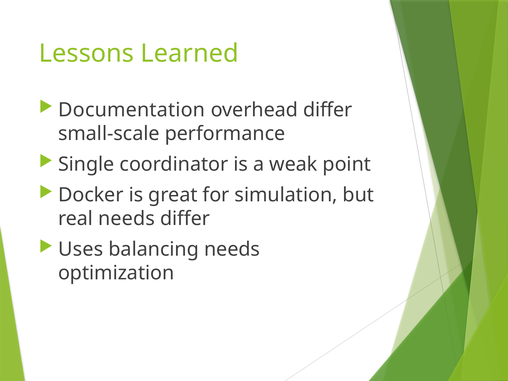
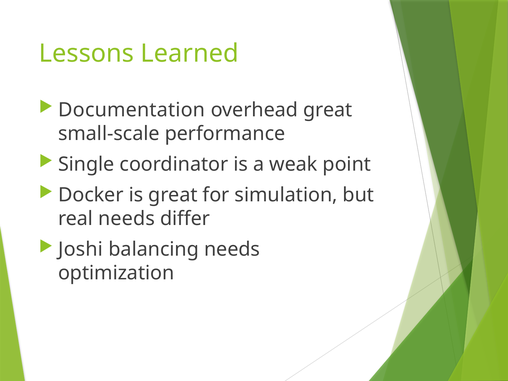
overhead differ: differ -> great
Uses: Uses -> Joshi
